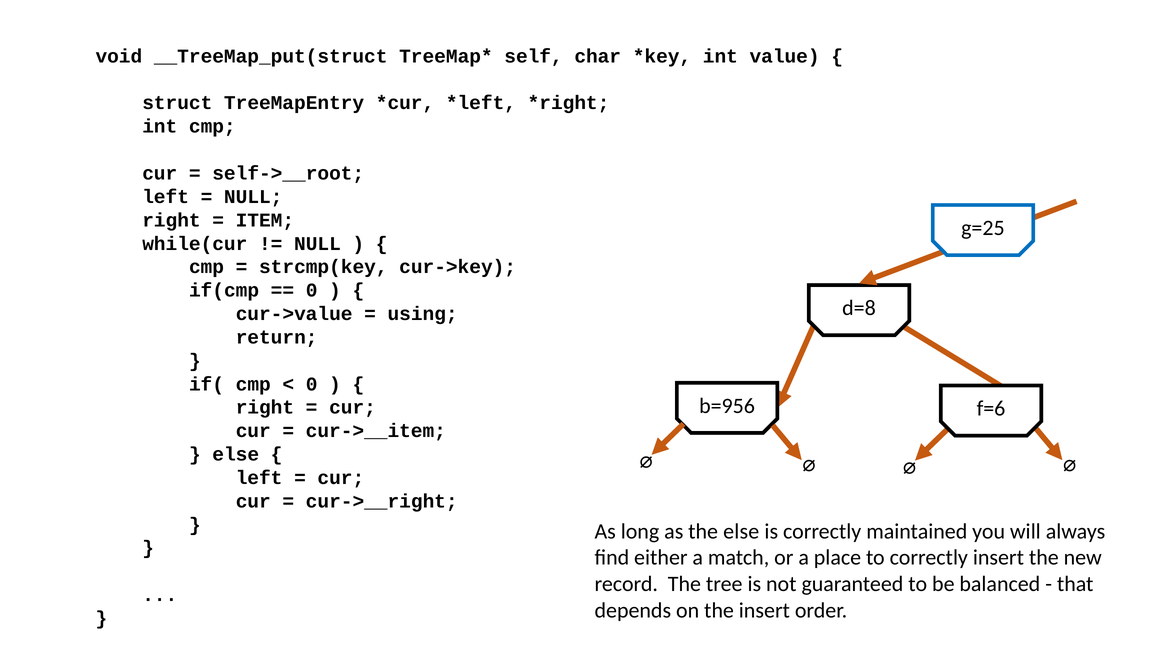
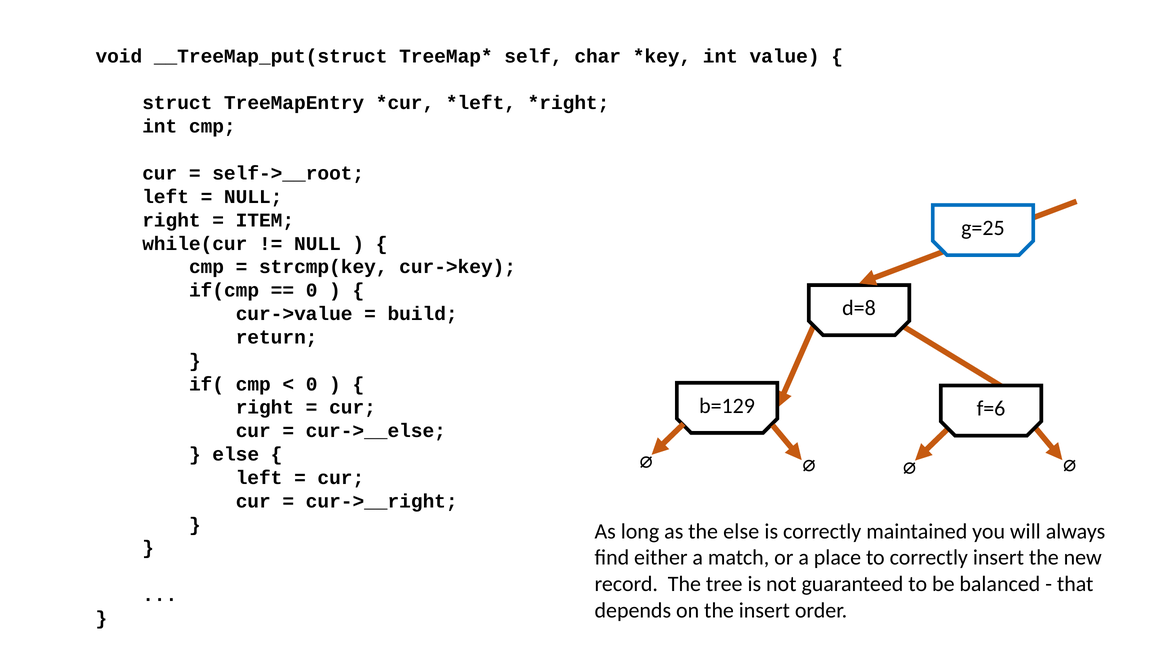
using: using -> build
b=956: b=956 -> b=129
cur->__item: cur->__item -> cur->__else
